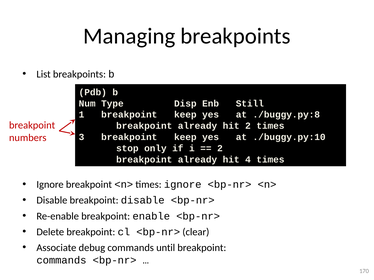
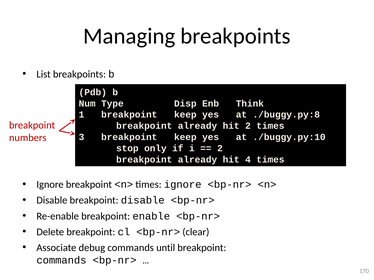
Still: Still -> Think
